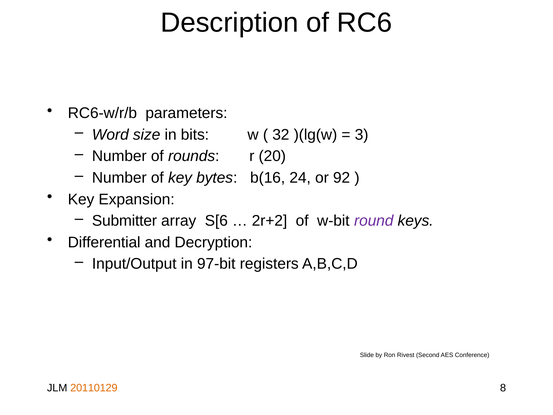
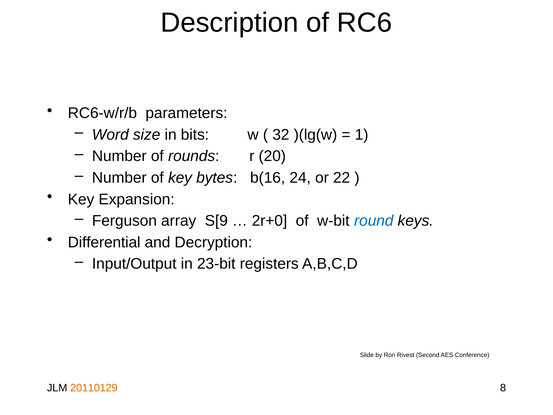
3: 3 -> 1
92: 92 -> 22
Submitter: Submitter -> Ferguson
S[6: S[6 -> S[9
2r+2: 2r+2 -> 2r+0
round colour: purple -> blue
97-bit: 97-bit -> 23-bit
